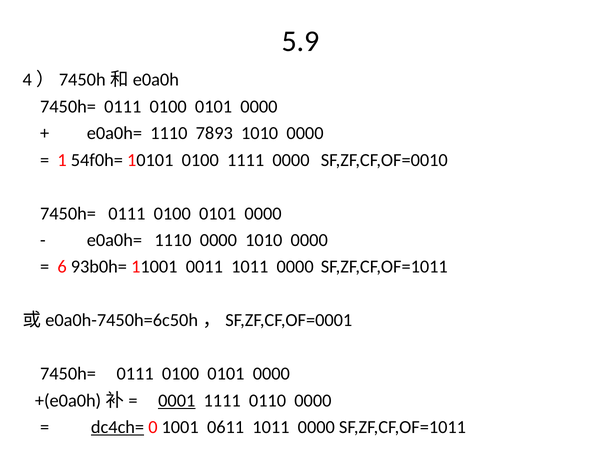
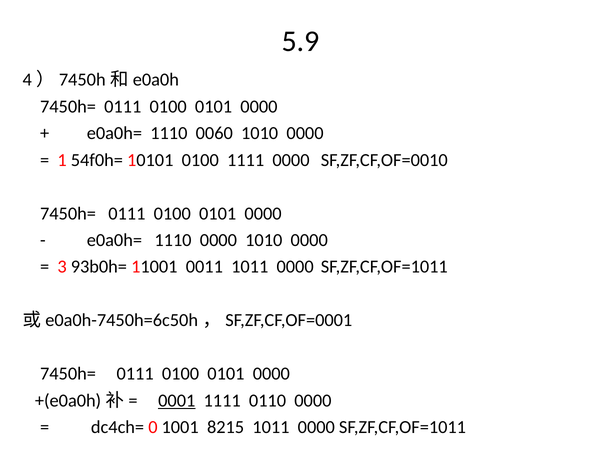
7893: 7893 -> 0060
6: 6 -> 3
dc4ch= underline: present -> none
0611: 0611 -> 8215
